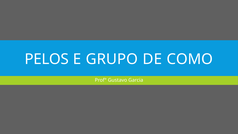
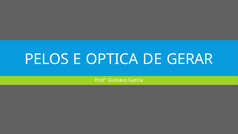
GRUPO: GRUPO -> OPTICA
COMO: COMO -> GERAR
